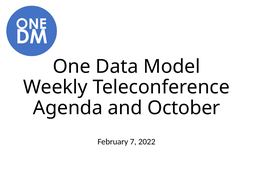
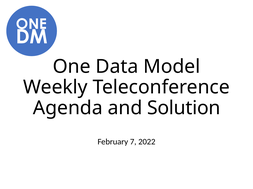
October: October -> Solution
